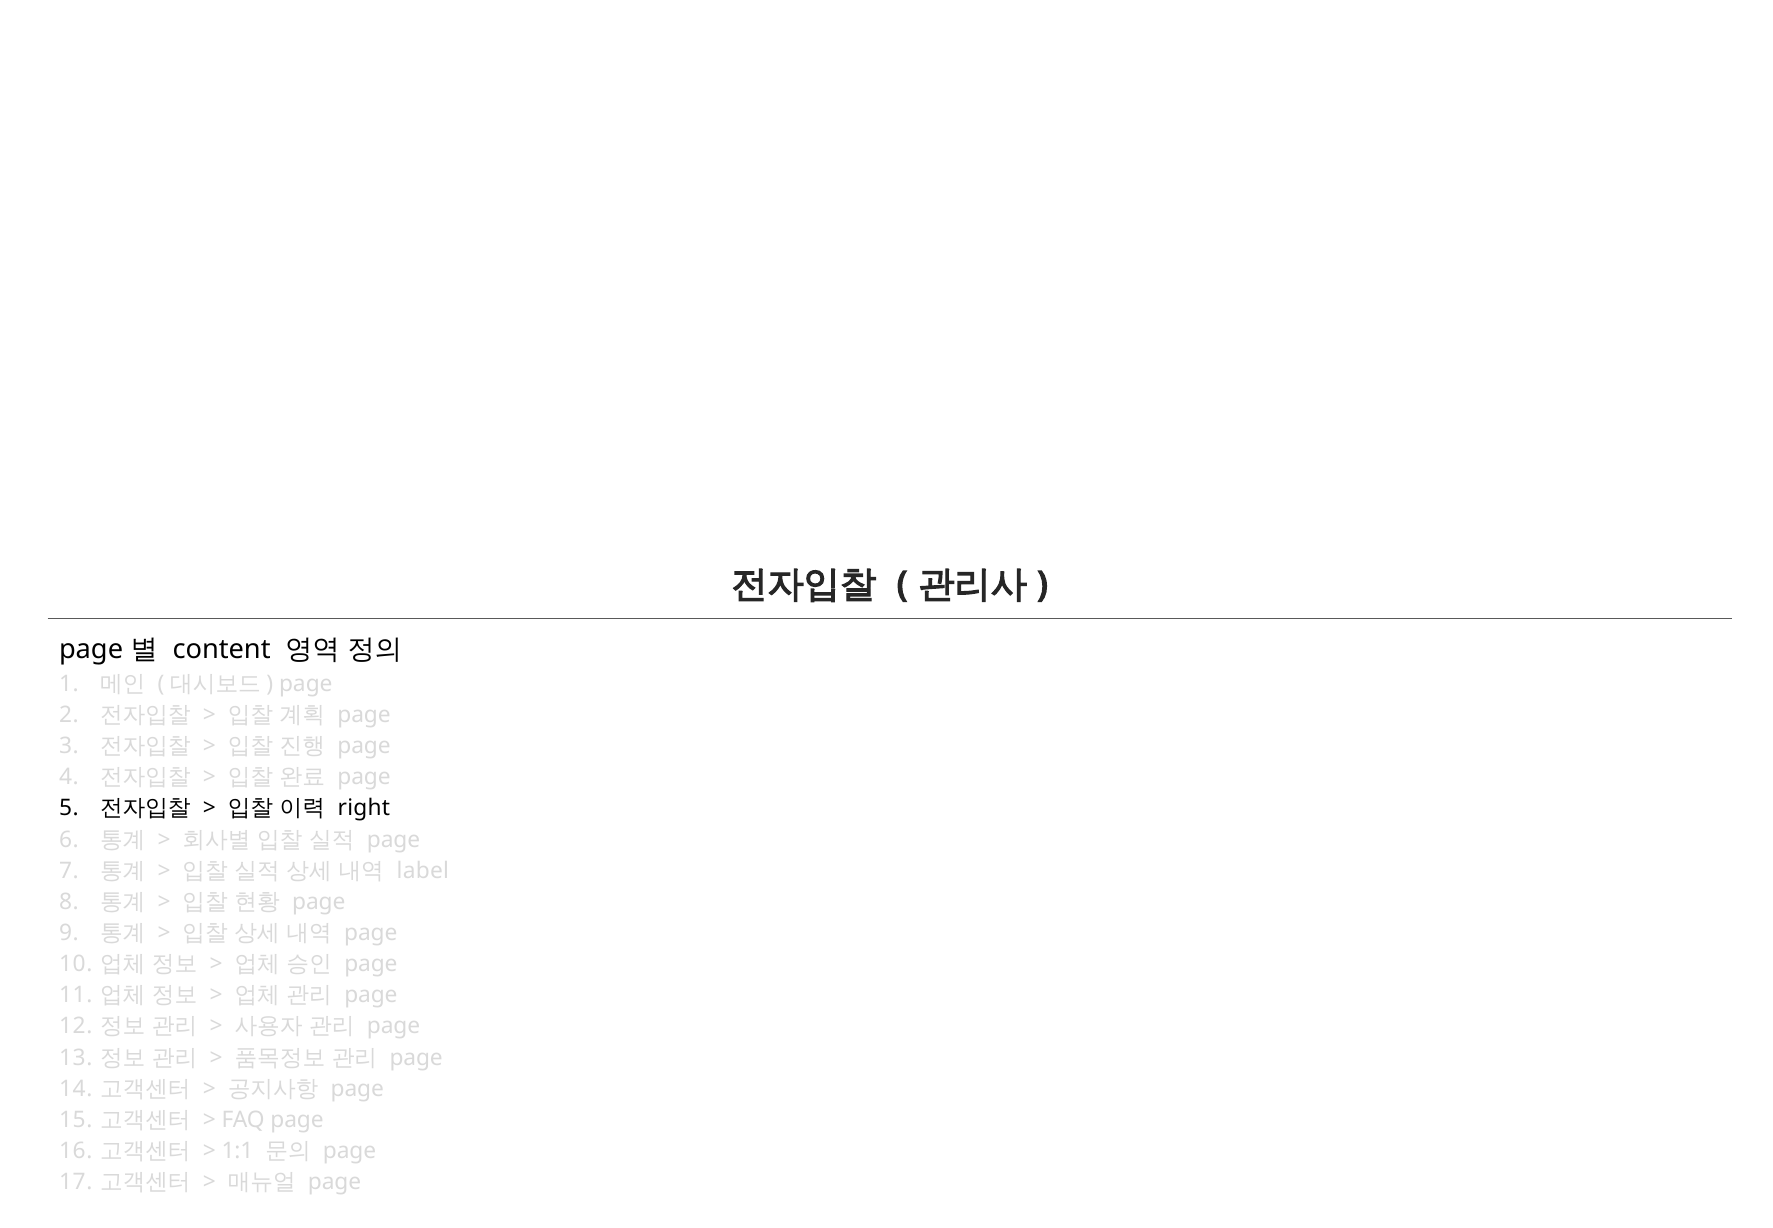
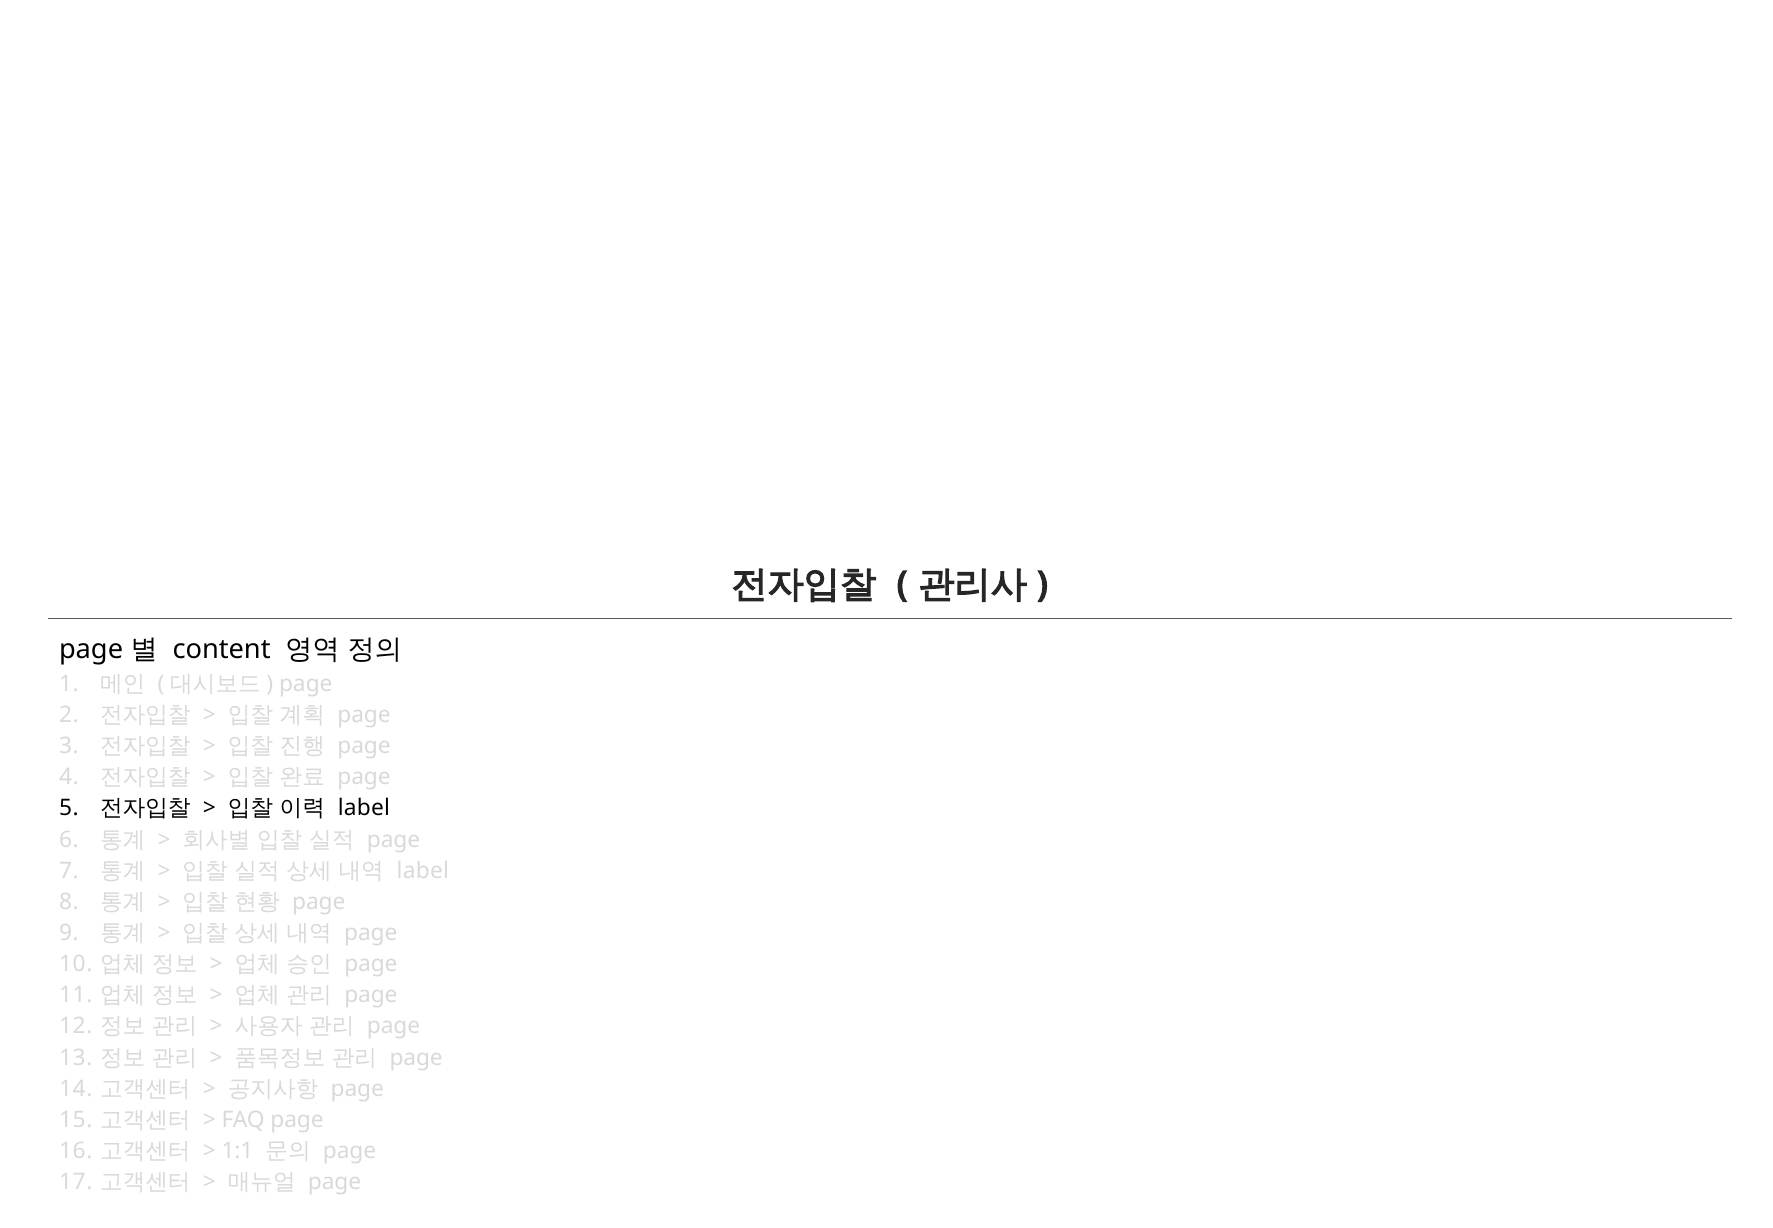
right at (364, 808): right -> label
